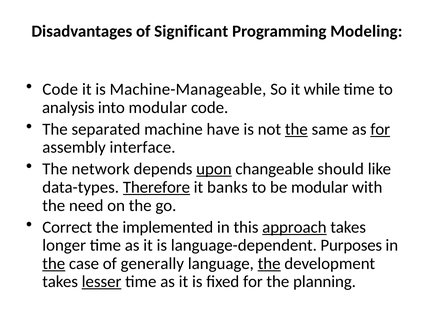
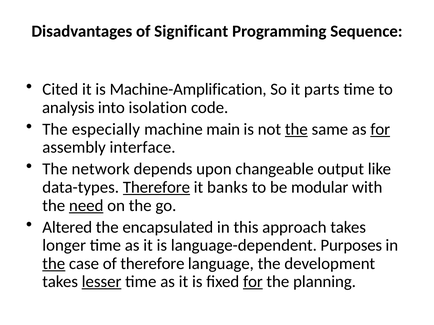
Modeling: Modeling -> Sequence
Code at (60, 89): Code -> Cited
Machine-Manageable: Machine-Manageable -> Machine-Amplification
while: while -> parts
into modular: modular -> isolation
separated: separated -> especially
have: have -> main
upon underline: present -> none
should: should -> output
need underline: none -> present
Correct: Correct -> Altered
implemented: implemented -> encapsulated
approach underline: present -> none
of generally: generally -> therefore
the at (269, 264) underline: present -> none
for at (253, 282) underline: none -> present
